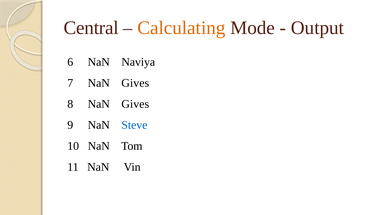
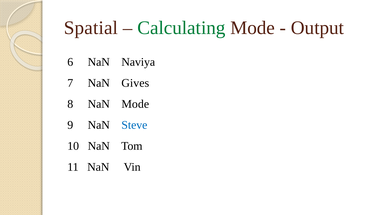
Central: Central -> Spatial
Calculating colour: orange -> green
8 NaN Gives: Gives -> Mode
